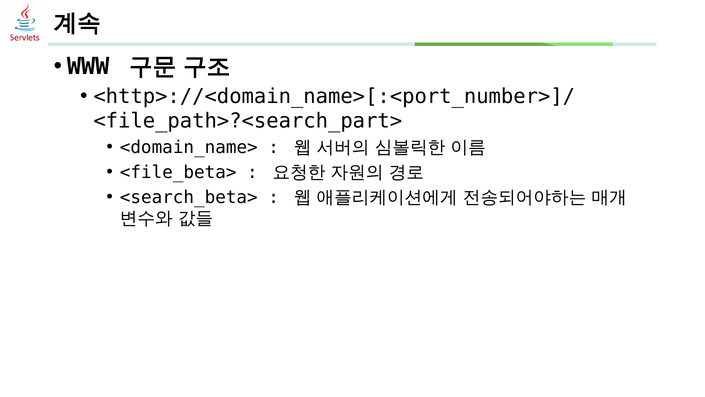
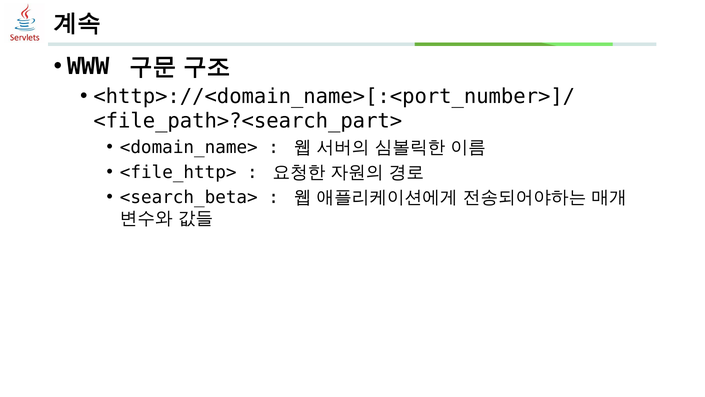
<file_beta>: <file_beta> -> <file_http>
